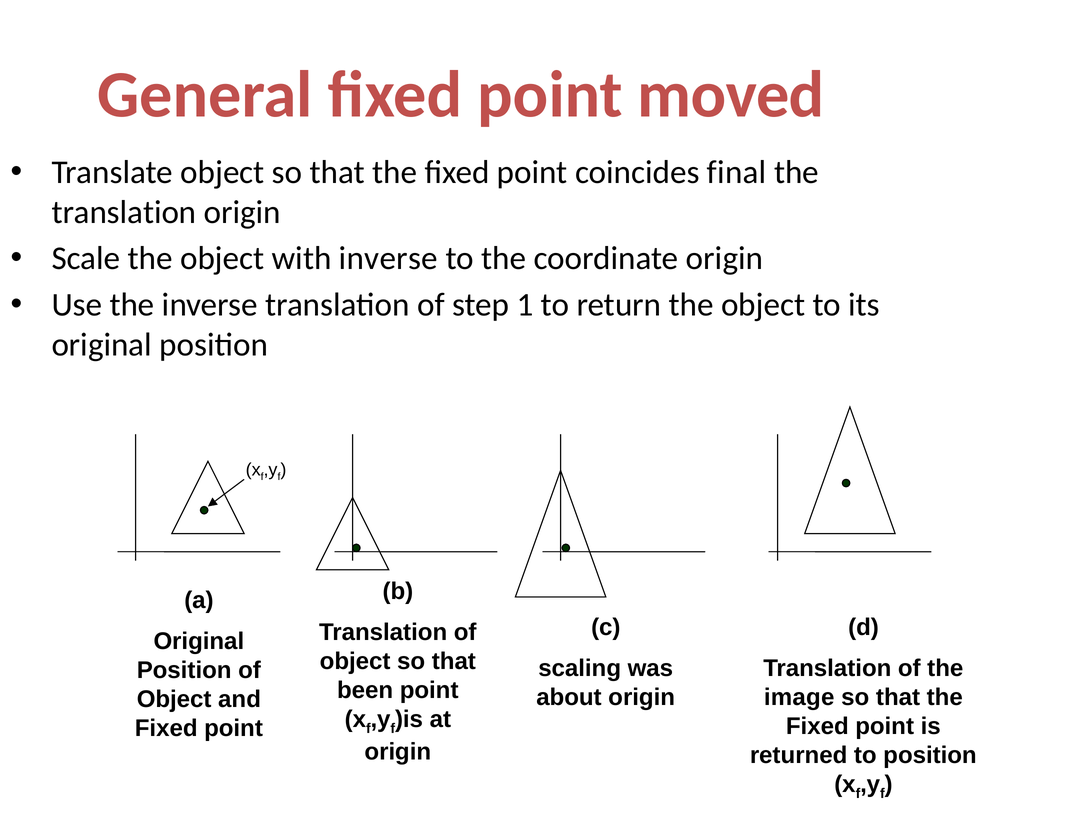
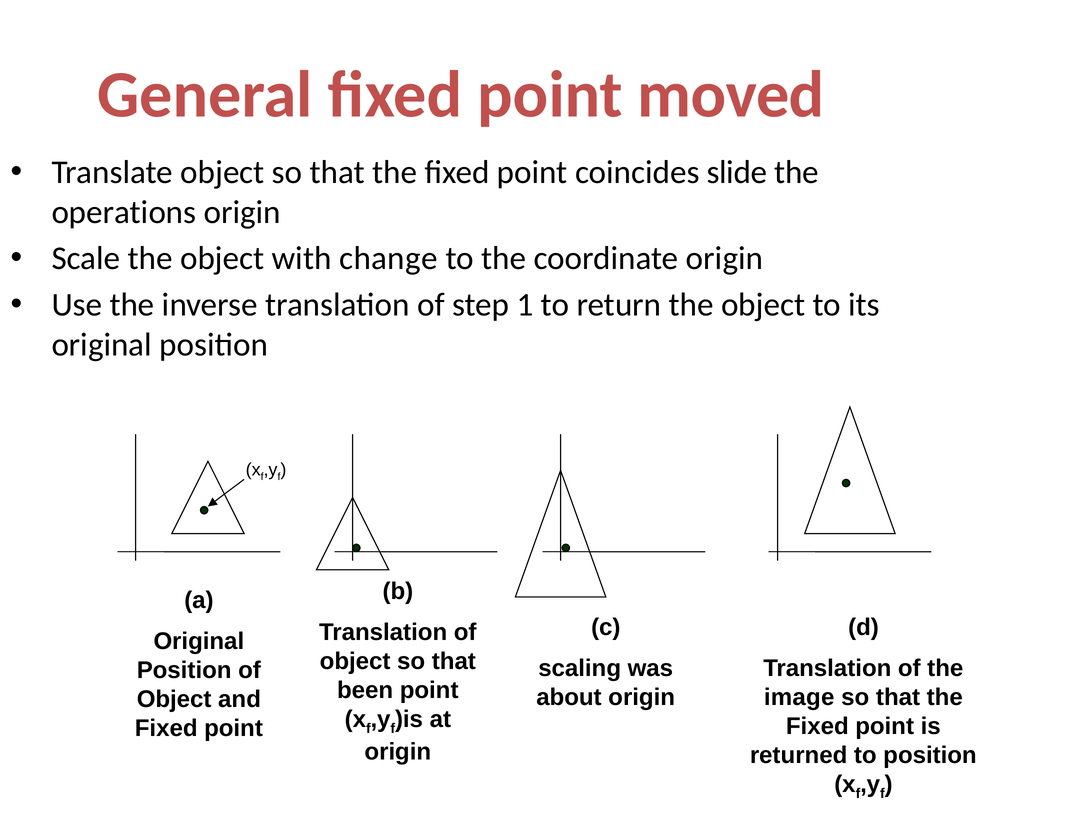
final: final -> slide
translation at (124, 212): translation -> operations
with inverse: inverse -> change
